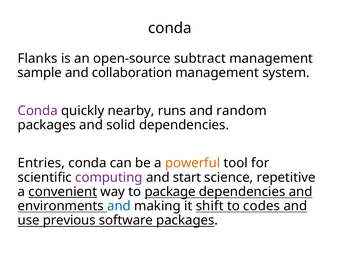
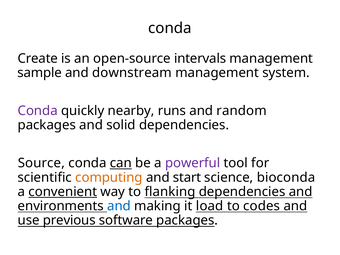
Flanks: Flanks -> Create
subtract: subtract -> intervals
collaboration: collaboration -> downstream
Entries: Entries -> Source
can underline: none -> present
powerful colour: orange -> purple
computing colour: purple -> orange
repetitive: repetitive -> bioconda
package: package -> flanking
shift: shift -> load
